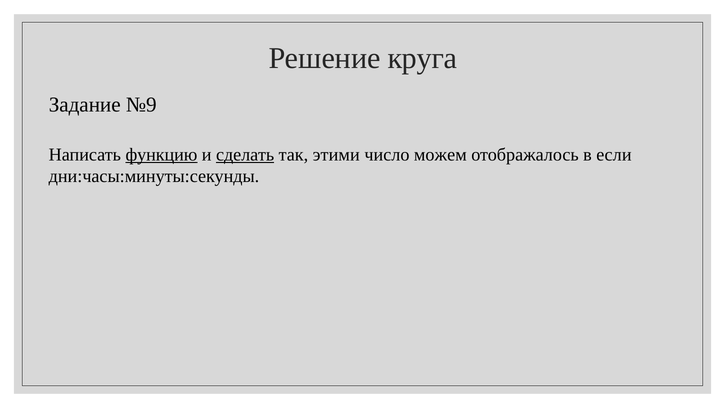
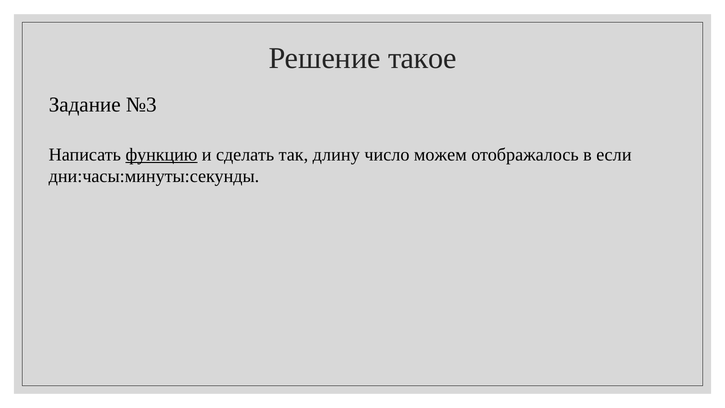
круга: круга -> такое
№9: №9 -> №3
сделать underline: present -> none
этими: этими -> длину
